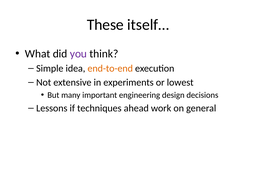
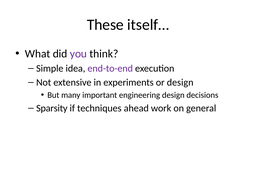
end-to-end colour: orange -> purple
or lowest: lowest -> design
Lessons: Lessons -> Sparsity
